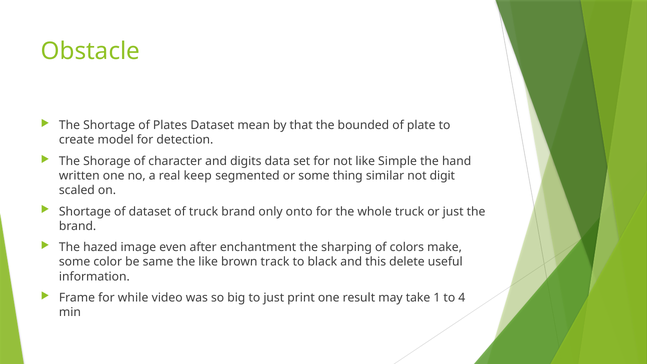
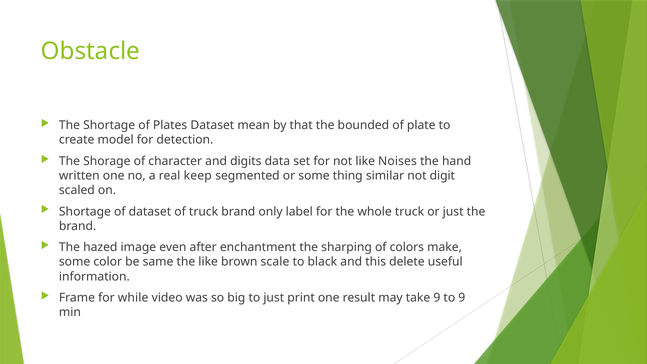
Simple: Simple -> Noises
onto: onto -> label
track: track -> scale
take 1: 1 -> 9
to 4: 4 -> 9
